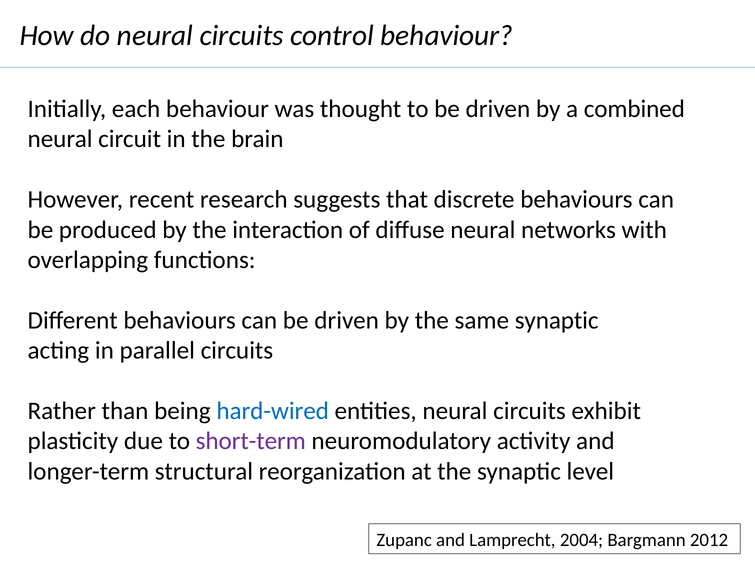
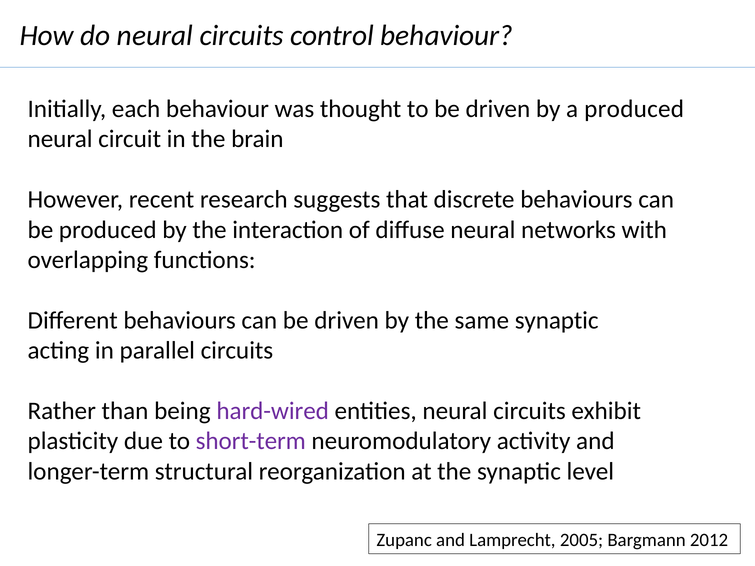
a combined: combined -> produced
hard-wired colour: blue -> purple
2004: 2004 -> 2005
